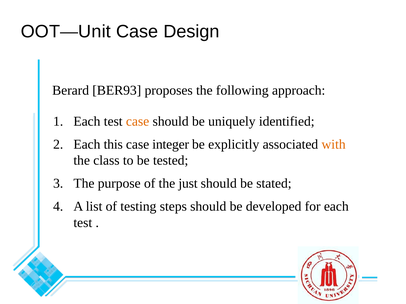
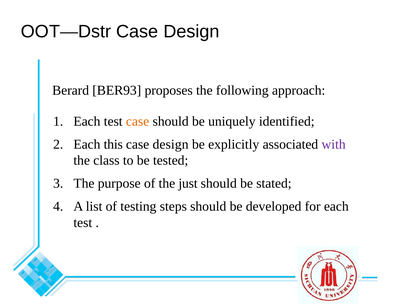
Unit: Unit -> Dstr
integer at (171, 144): integer -> design
with colour: orange -> purple
